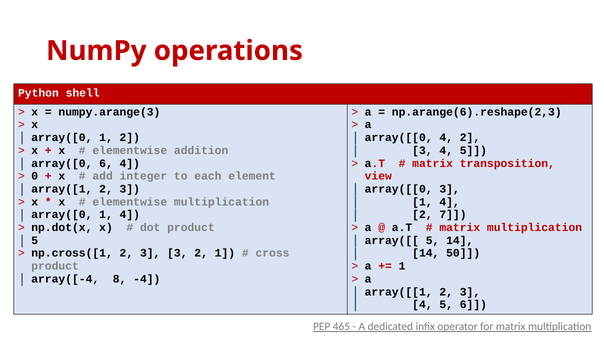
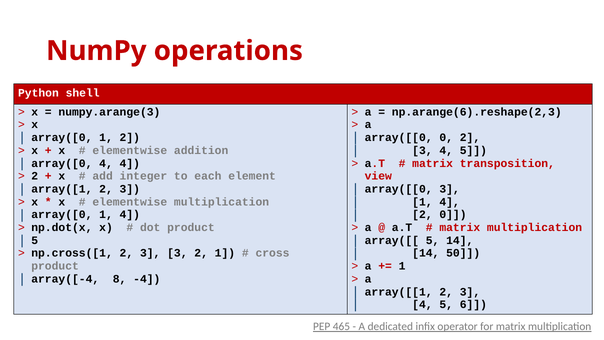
array([[0 4: 4 -> 0
array([0 6: 6 -> 4
0 at (35, 176): 0 -> 2
2 7: 7 -> 0
